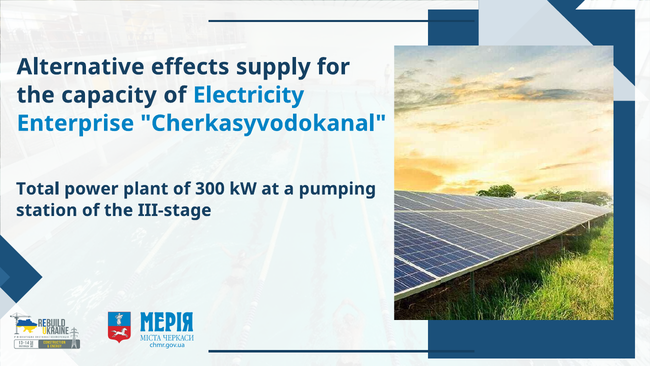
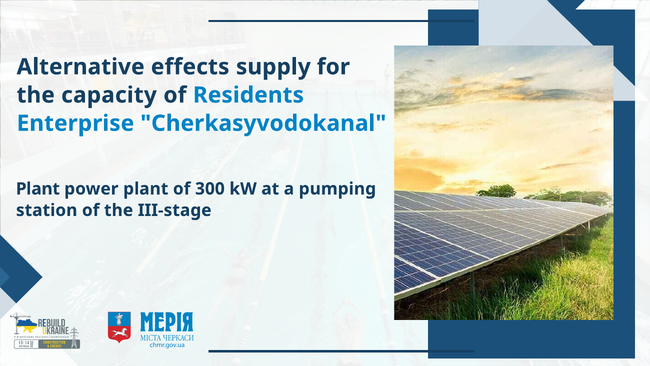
Electricity: Electricity -> Residents
Total at (38, 189): Total -> Plant
